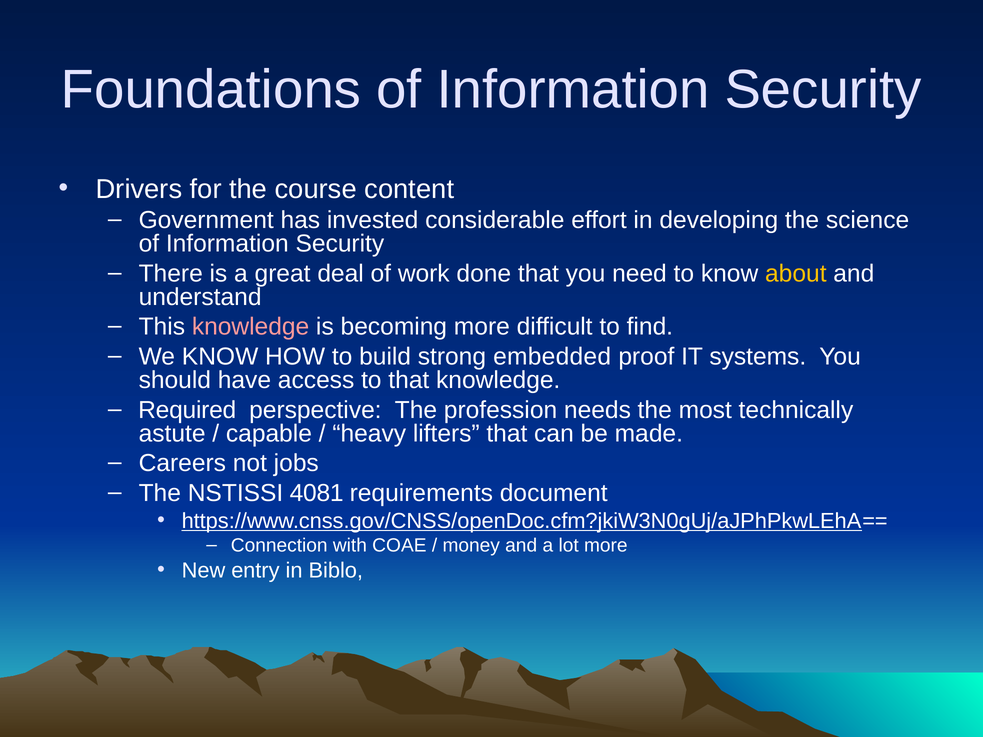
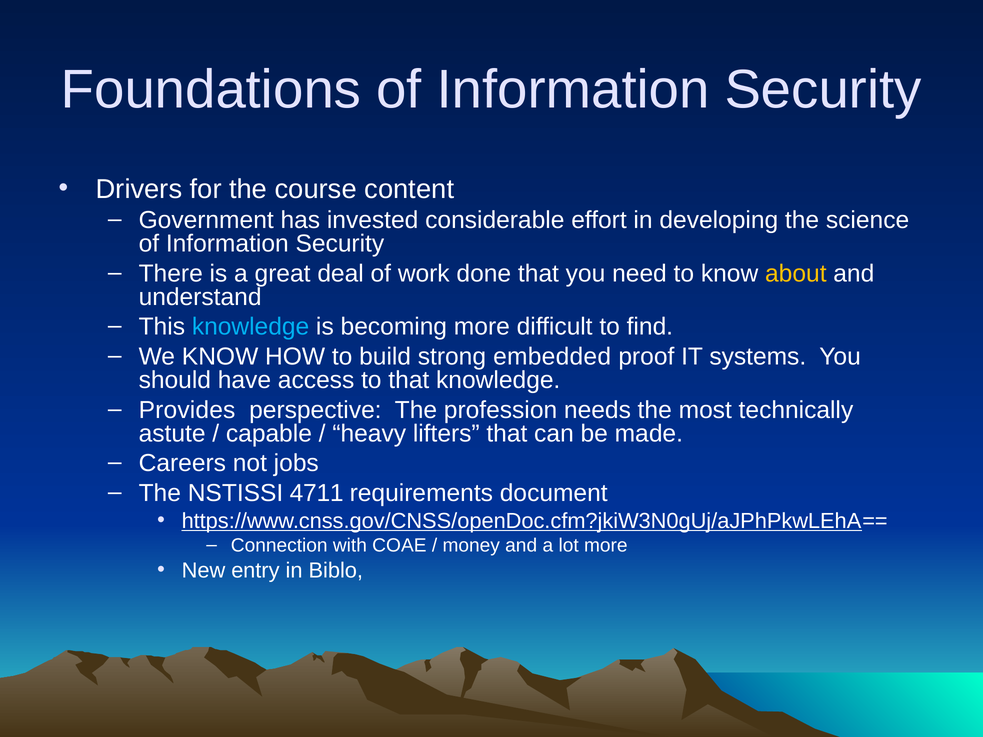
knowledge at (251, 327) colour: pink -> light blue
Required: Required -> Provides
4081: 4081 -> 4711
